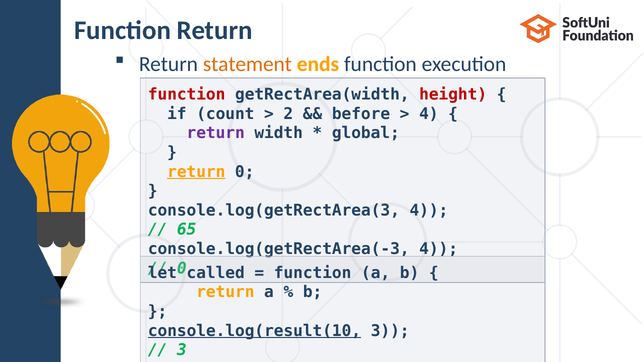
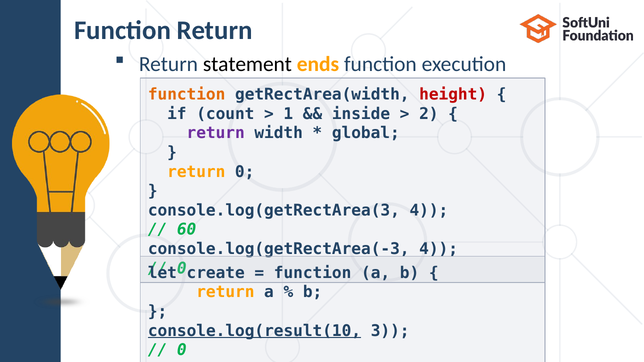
statement colour: orange -> black
function at (187, 95) colour: red -> orange
2: 2 -> 1
before: before -> inside
4 at (429, 114): 4 -> 2
return at (196, 172) underline: present -> none
65: 65 -> 60
called: called -> create
3 at (182, 350): 3 -> 0
